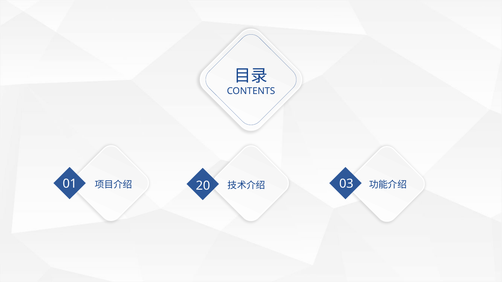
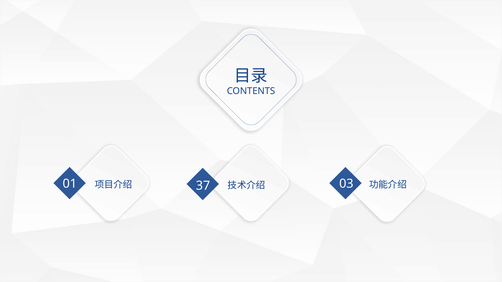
20: 20 -> 37
